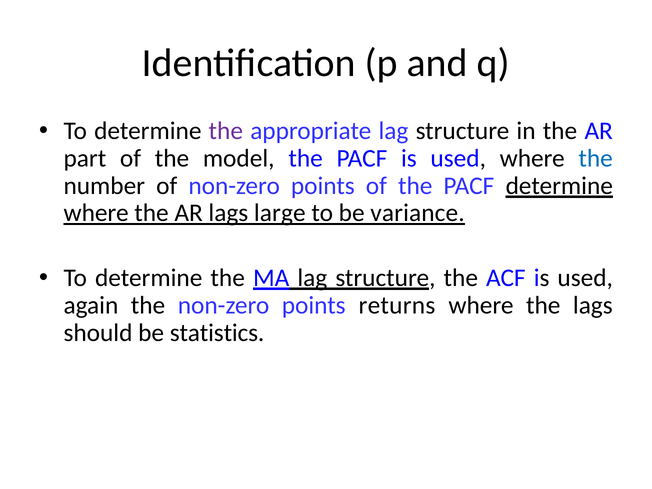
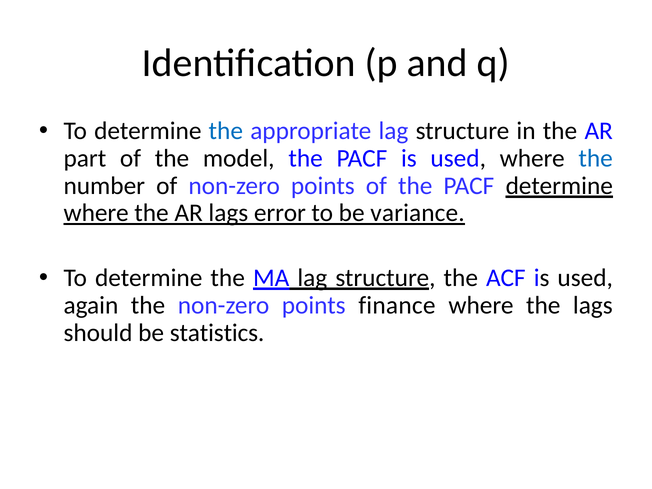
the at (226, 131) colour: purple -> blue
large: large -> error
returns: returns -> finance
